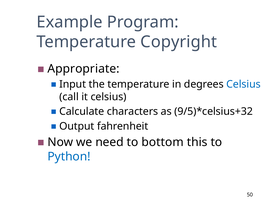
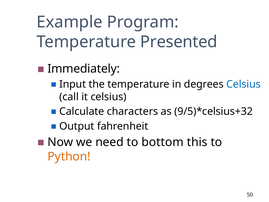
Copyright: Copyright -> Presented
Appropriate: Appropriate -> Immediately
Python colour: blue -> orange
